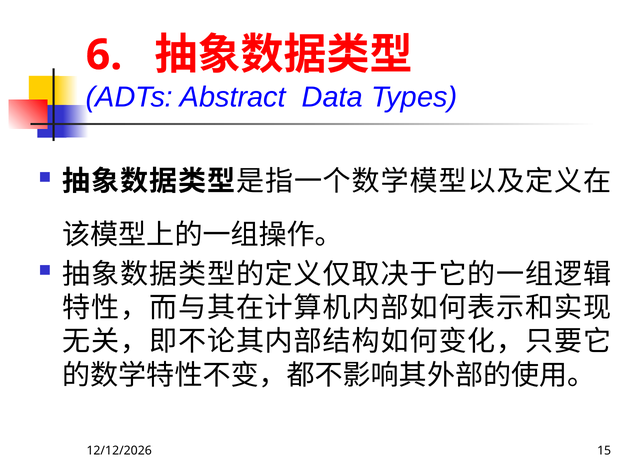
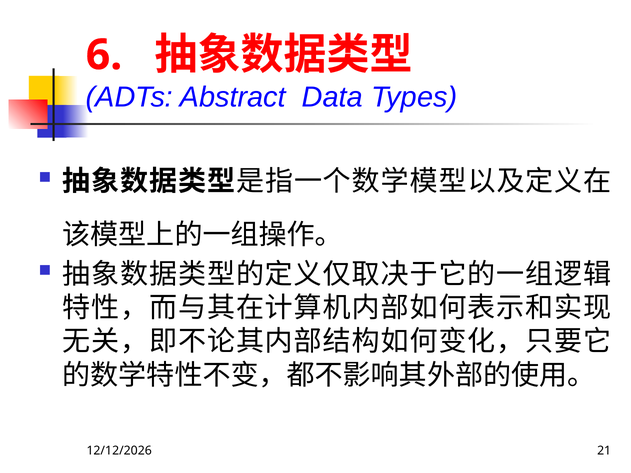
15: 15 -> 21
